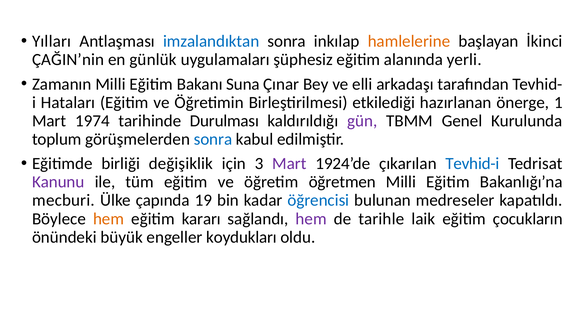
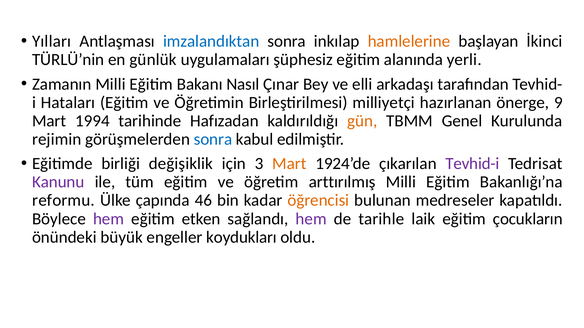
ÇAĞIN’nin: ÇAĞIN’nin -> TÜRLÜ’nin
Suna: Suna -> Nasıl
etkilediği: etkilediği -> milliyetçi
1: 1 -> 9
1974: 1974 -> 1994
Durulması: Durulması -> Hafızadan
gün colour: purple -> orange
toplum: toplum -> rejimin
Mart at (289, 164) colour: purple -> orange
Tevhid-i colour: blue -> purple
öğretmen: öğretmen -> arttırılmış
mecburi: mecburi -> reformu
19: 19 -> 46
öğrencisi colour: blue -> orange
hem at (109, 219) colour: orange -> purple
kararı: kararı -> etken
